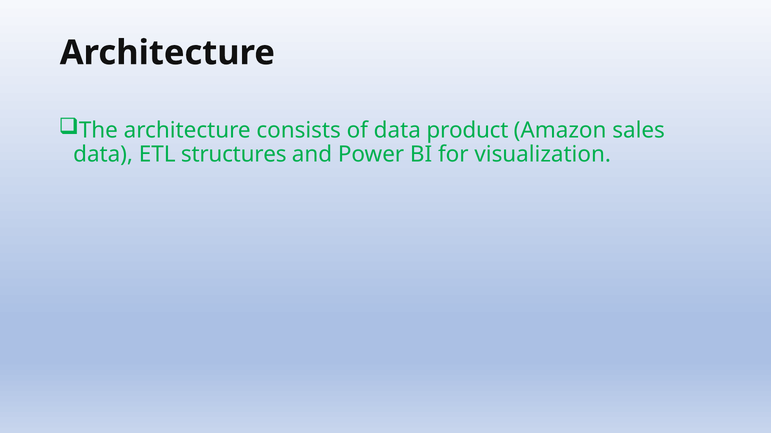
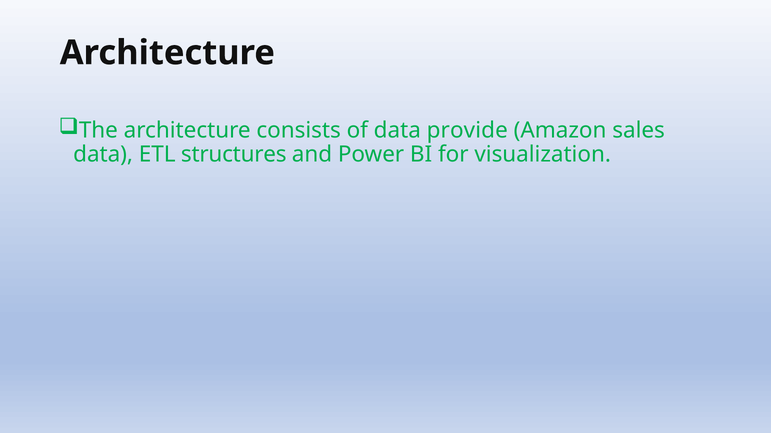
product: product -> provide
